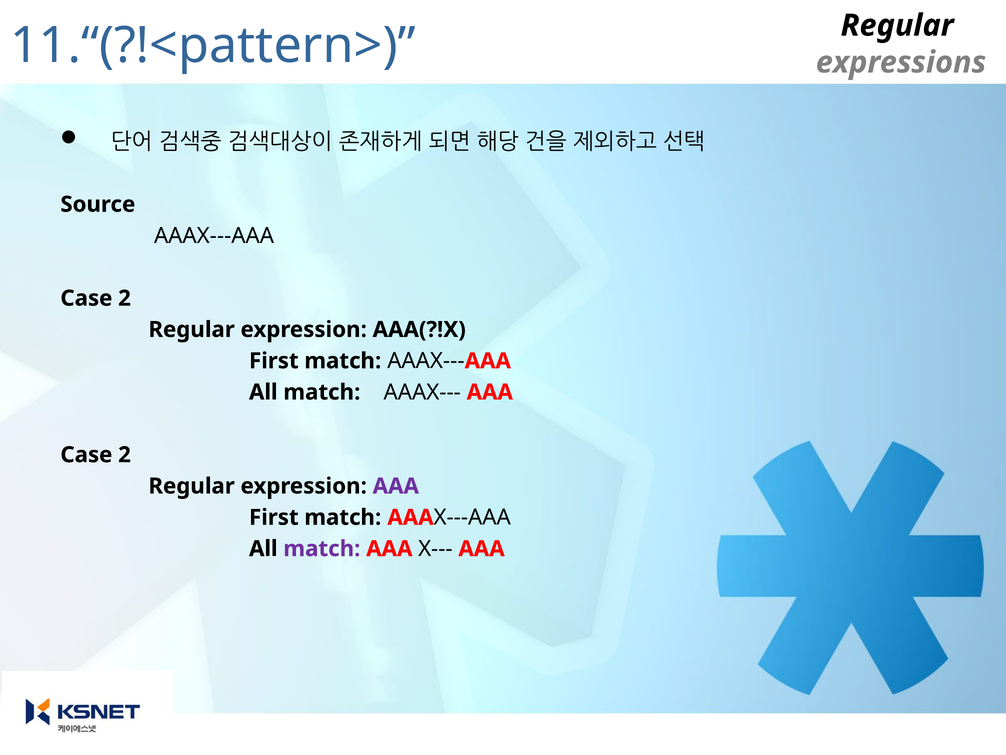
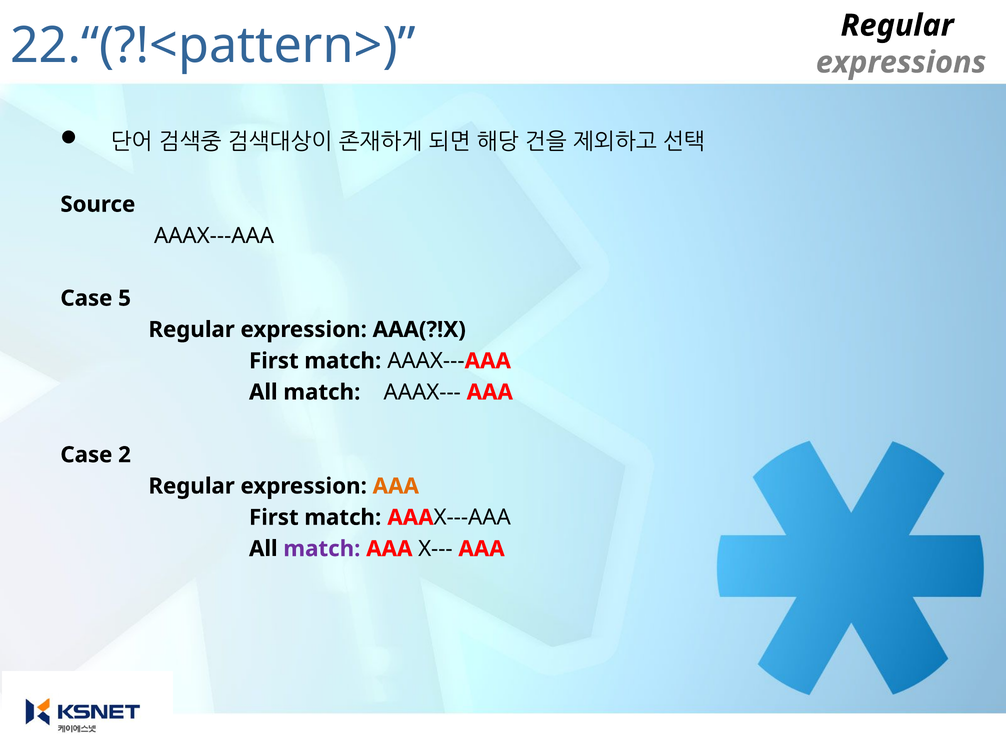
11.“(?!<pattern>: 11.“(?!<pattern> -> 22.“(?!<pattern>
2 at (125, 298): 2 -> 5
AAA at (396, 486) colour: purple -> orange
